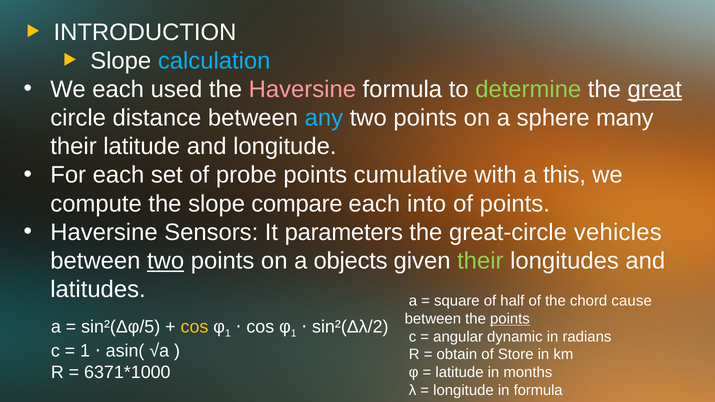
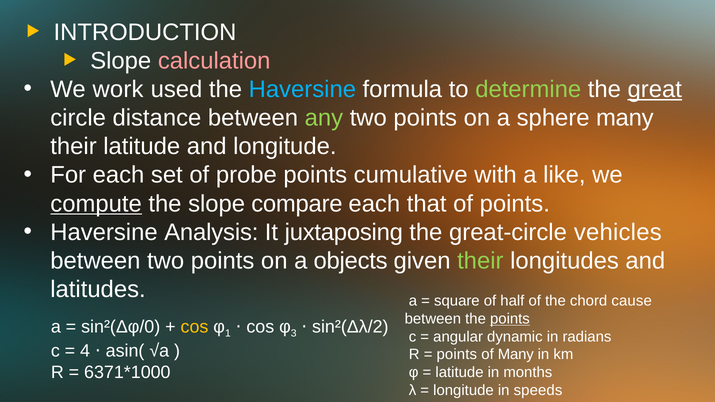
calculation colour: light blue -> pink
We each: each -> work
Haversine at (302, 89) colour: pink -> light blue
any colour: light blue -> light green
this: this -> like
compute underline: none -> present
into: into -> that
Sensors: Sensors -> Analysis
parameters: parameters -> juxtaposing
two at (166, 261) underline: present -> none
sin²(Δφ/5: sin²(Δφ/5 -> sin²(Δφ/0
1 at (294, 334): 1 -> 3
1 at (85, 351): 1 -> 4
obtain at (457, 355): obtain -> points
of Store: Store -> Many
in formula: formula -> speeds
